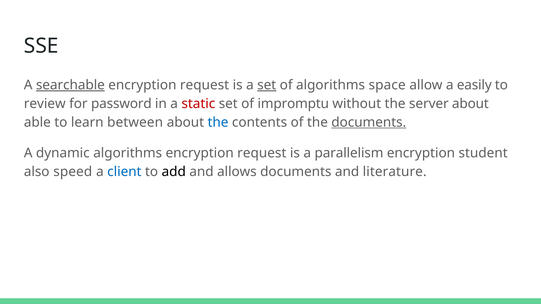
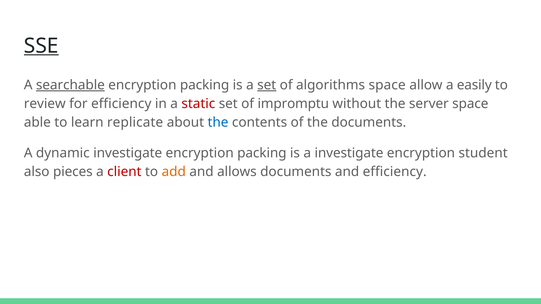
SSE underline: none -> present
request at (205, 85): request -> packing
for password: password -> efficiency
server about: about -> space
between: between -> replicate
documents at (369, 122) underline: present -> none
dynamic algorithms: algorithms -> investigate
request at (262, 153): request -> packing
a parallelism: parallelism -> investigate
speed: speed -> pieces
client colour: blue -> red
add colour: black -> orange
and literature: literature -> efficiency
